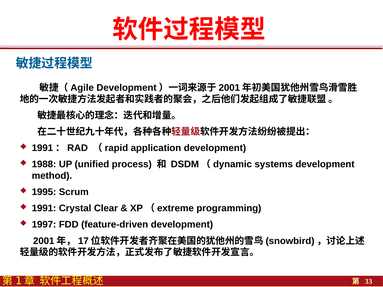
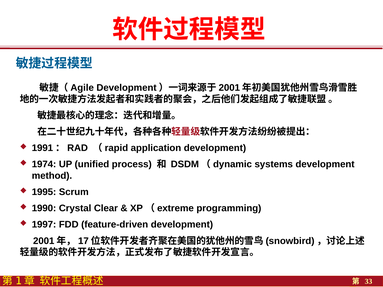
1988: 1988 -> 1974
1991: 1991 -> 1990
